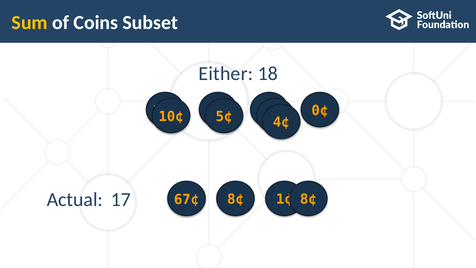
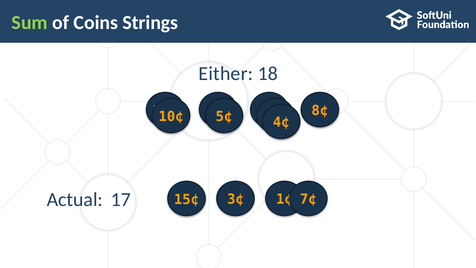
Sum colour: yellow -> light green
Subset: Subset -> Strings
0¢: 0¢ -> 8¢
67¢: 67¢ -> 15¢
8¢ at (235, 199): 8¢ -> 3¢
8¢ at (308, 199): 8¢ -> 7¢
